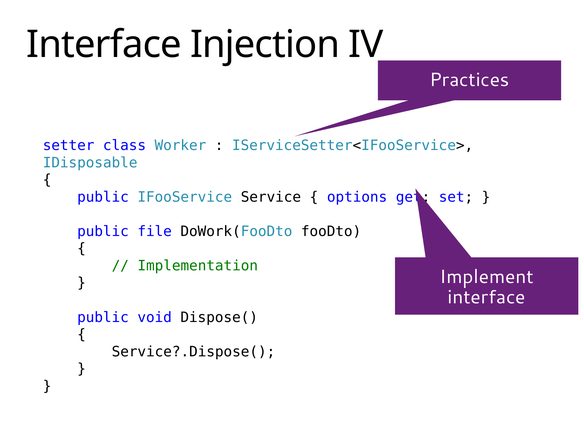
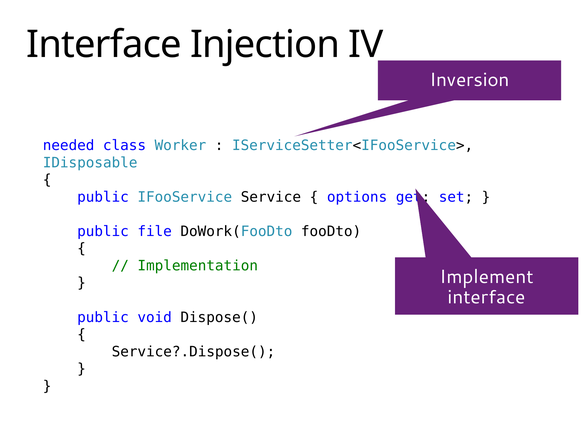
Practices: Practices -> Inversion
setter: setter -> needed
